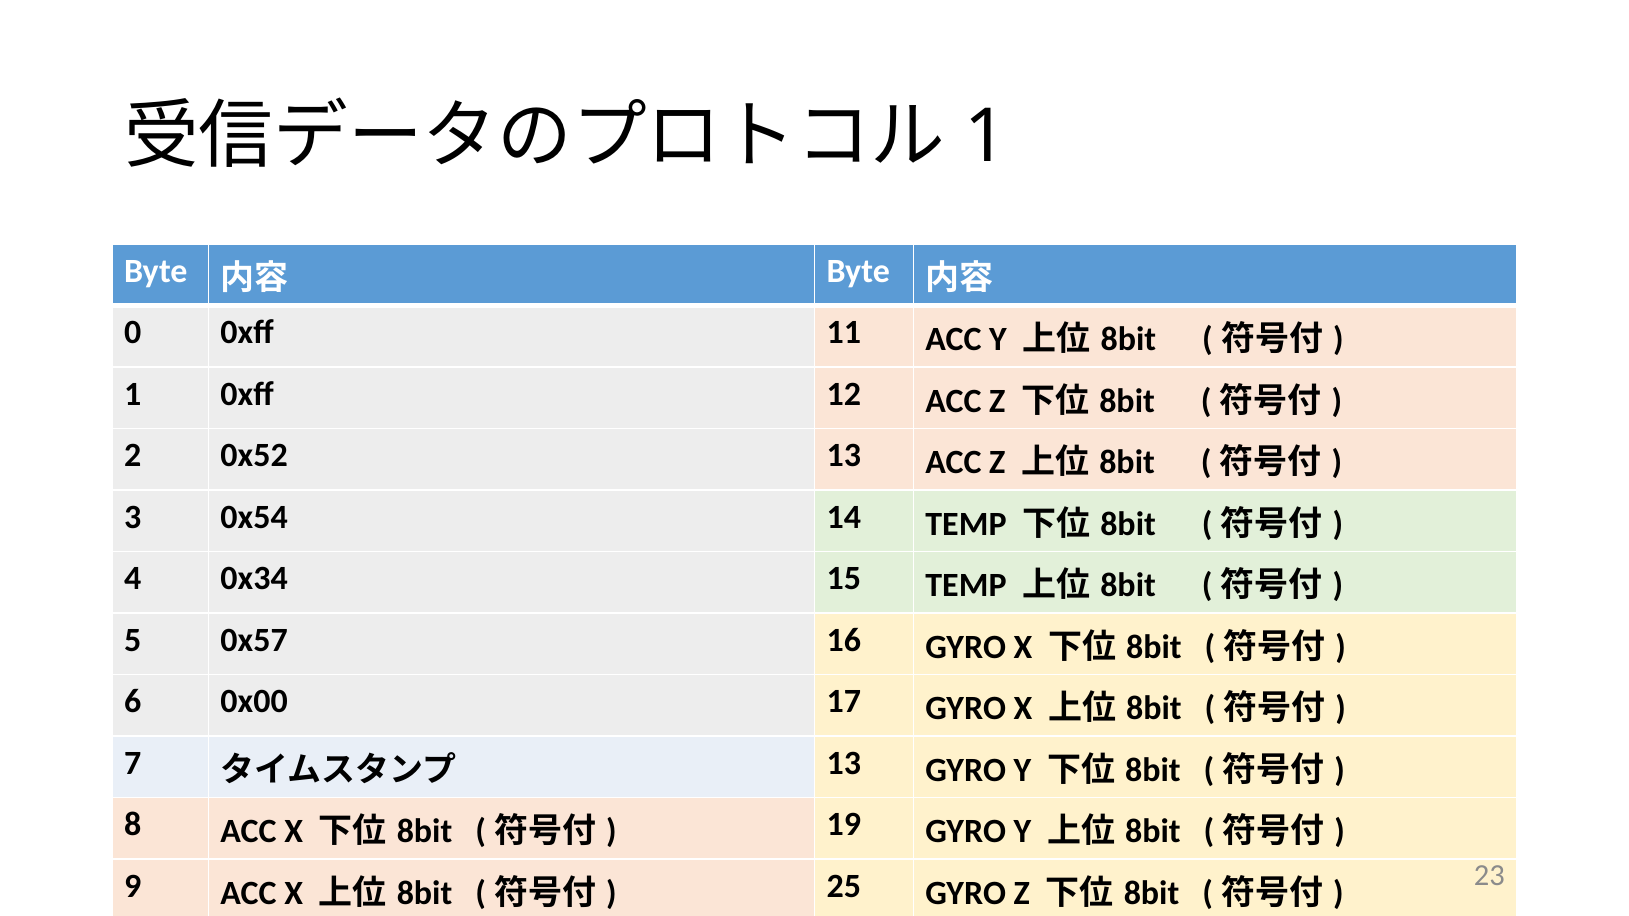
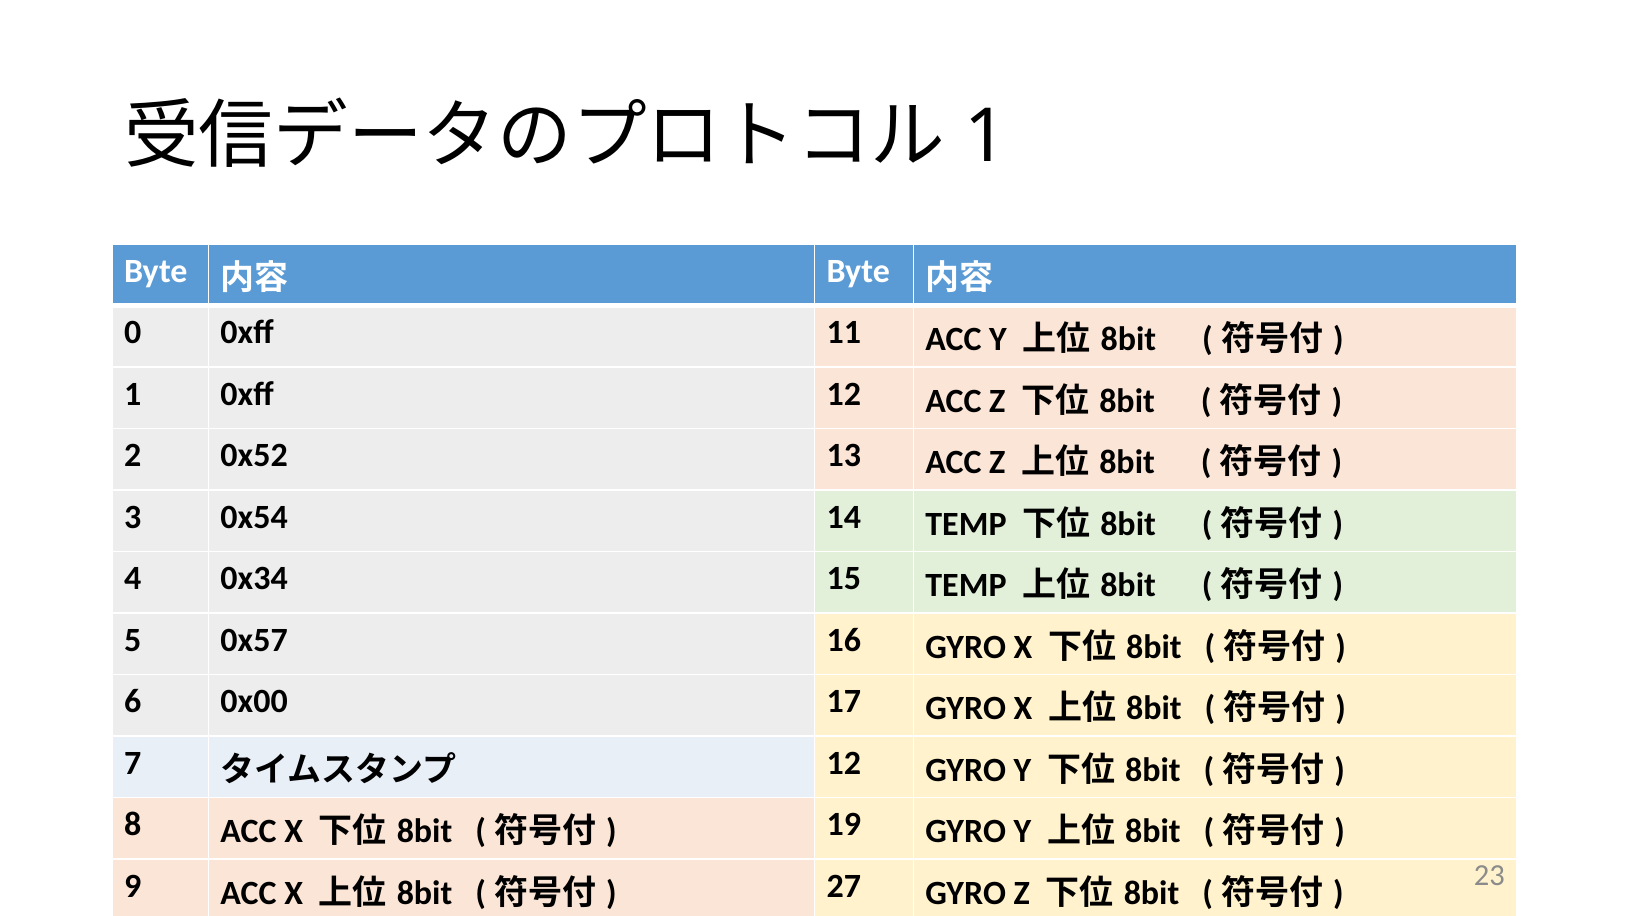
13 at (844, 763): 13 -> 12
25: 25 -> 27
